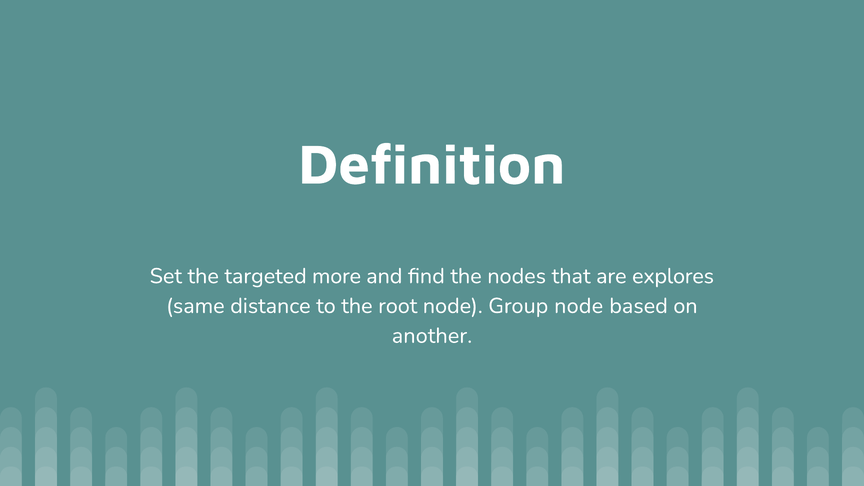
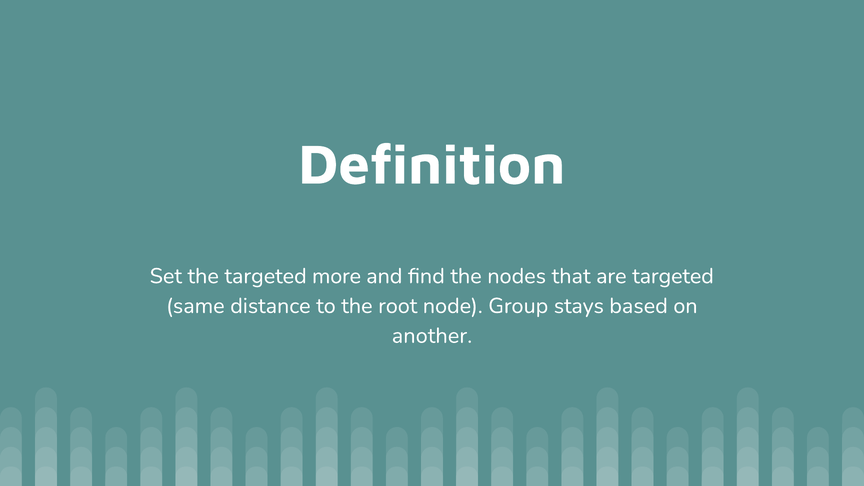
are explores: explores -> targeted
Group node: node -> stays
